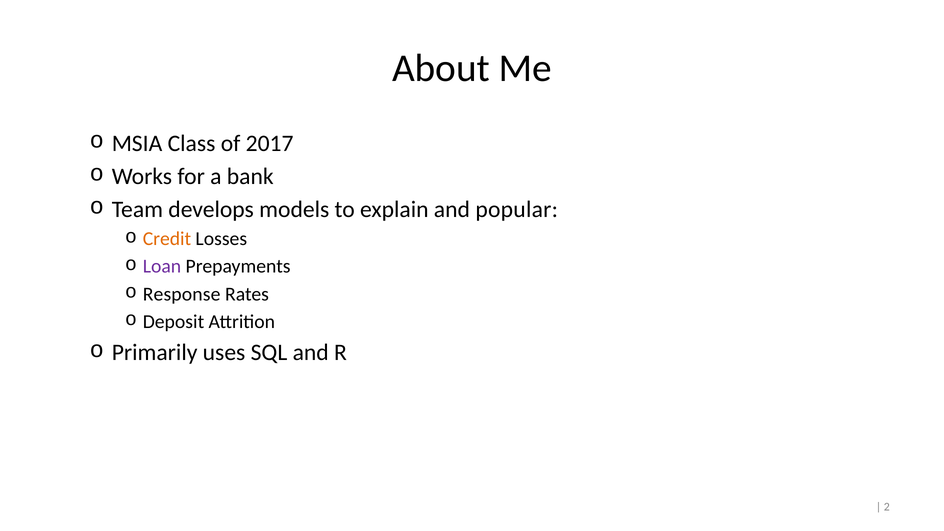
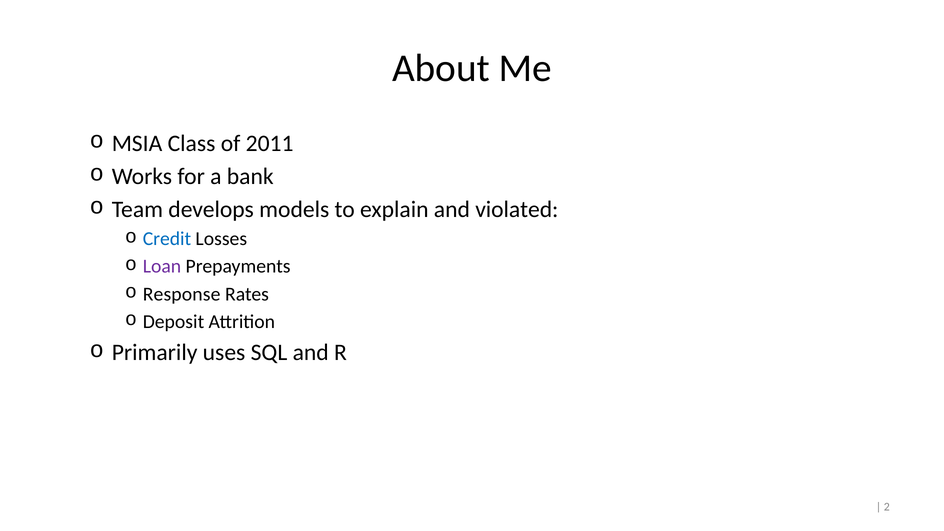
2017: 2017 -> 2011
popular: popular -> violated
Credit colour: orange -> blue
